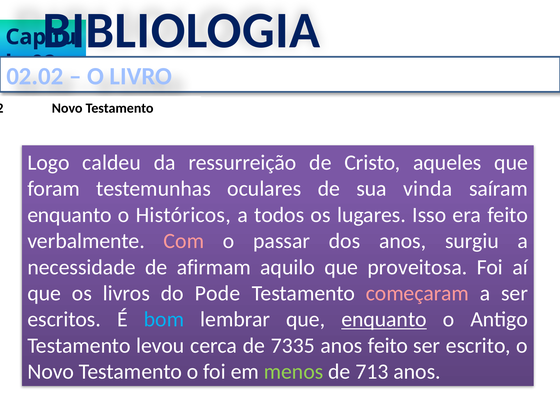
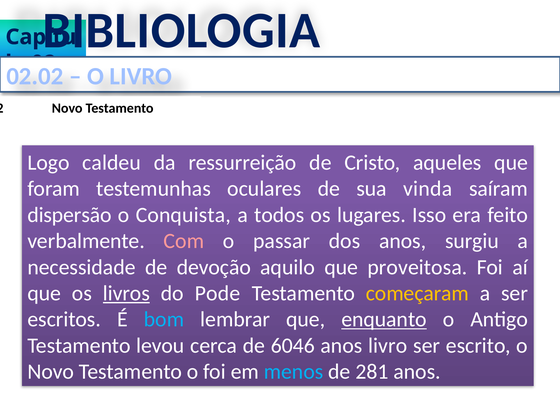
enquanto at (70, 215): enquanto -> dispersão
Históricos: Históricos -> Conquista
afirmam: afirmam -> devoção
livros underline: none -> present
começaram colour: pink -> yellow
7335: 7335 -> 6046
anos feito: feito -> livro
menos colour: light green -> light blue
713: 713 -> 281
